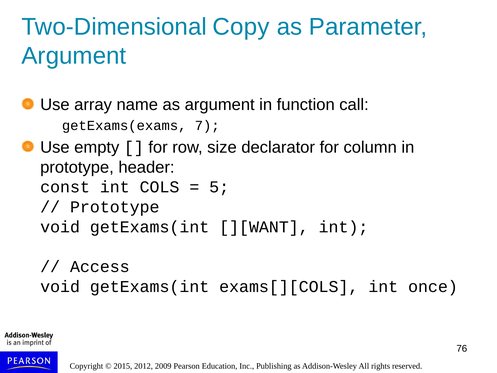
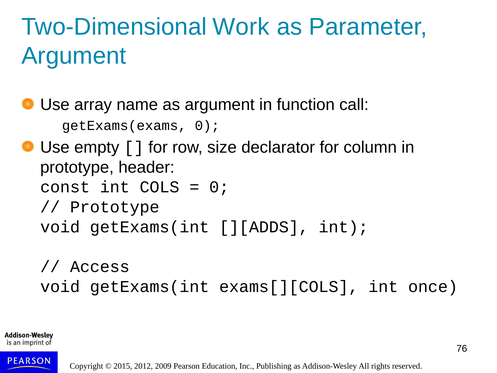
Copy: Copy -> Work
getExams(exams 7: 7 -> 0
5 at (219, 187): 5 -> 0
][WANT: ][WANT -> ][ADDS
